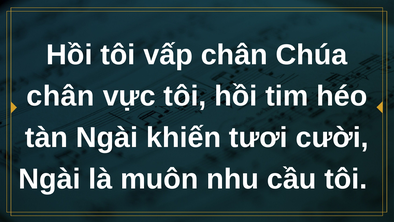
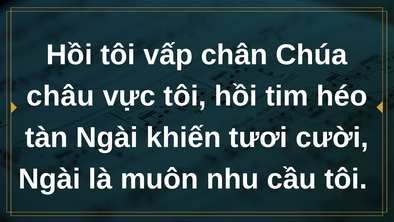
chân at (60, 96): chân -> châu
